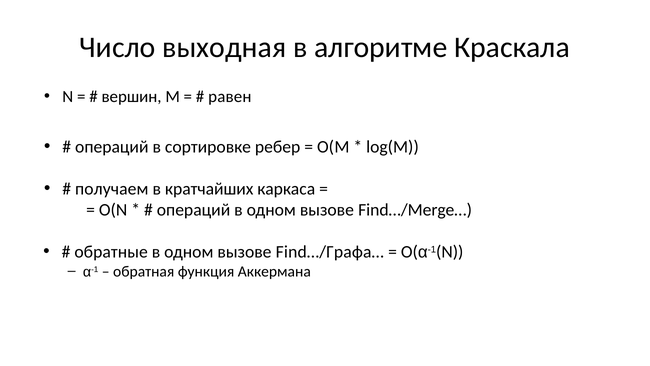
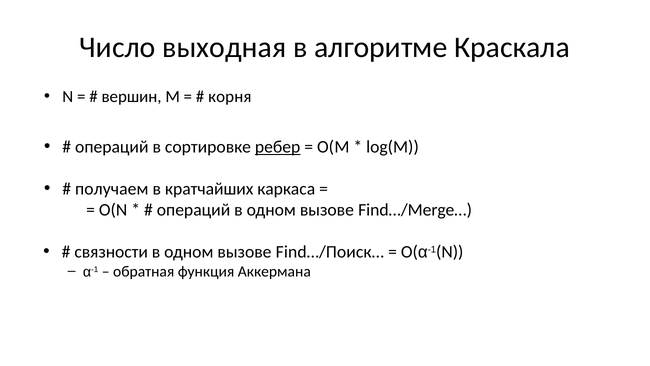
равен: равен -> корня
ребер underline: none -> present
обратные: обратные -> связности
Find…/Графа…: Find…/Графа… -> Find…/Поиск…
